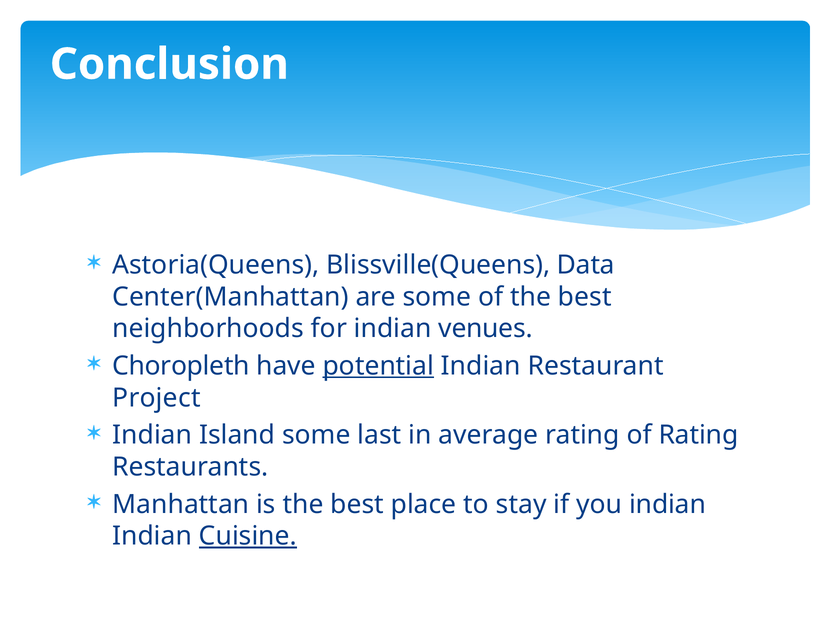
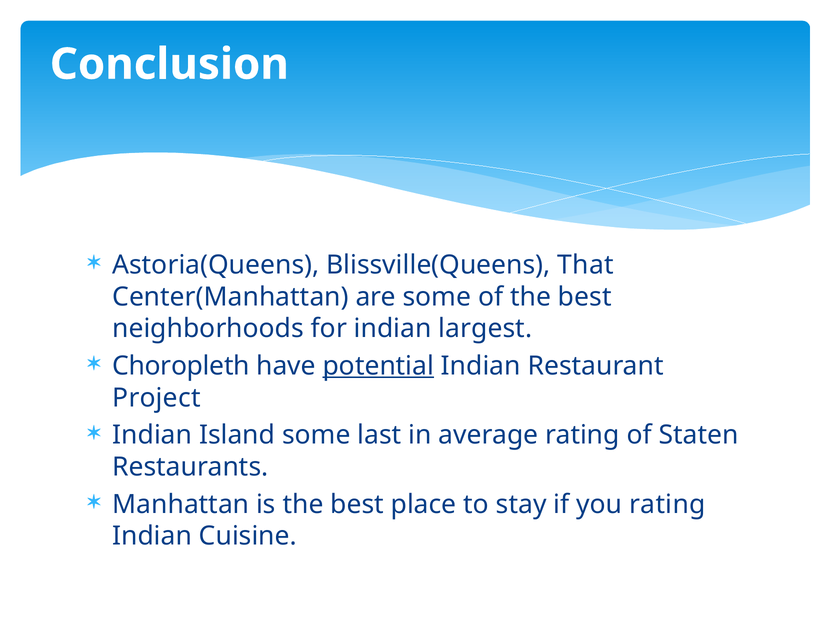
Data: Data -> That
venues: venues -> largest
of Rating: Rating -> Staten
you indian: indian -> rating
Cuisine underline: present -> none
